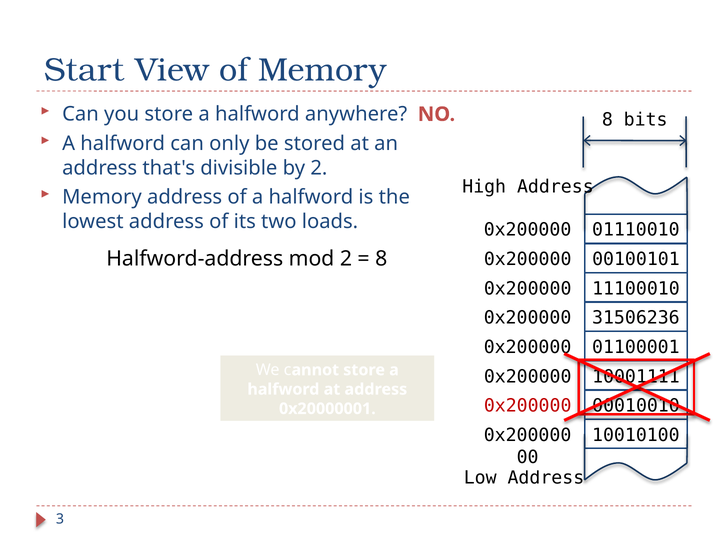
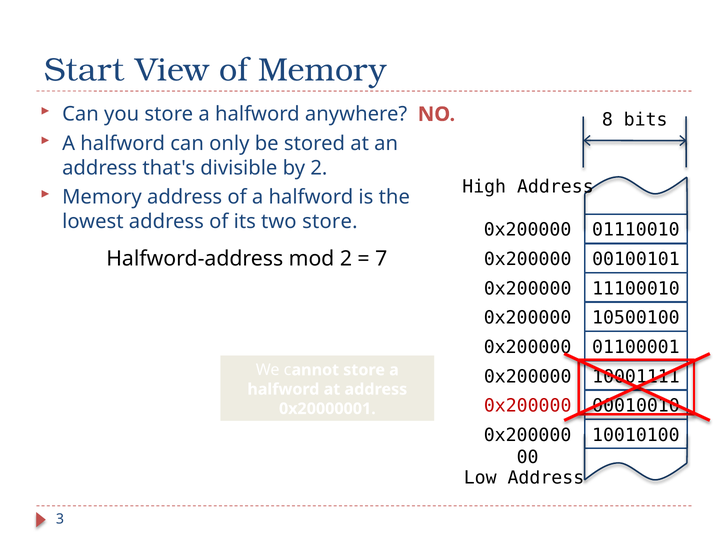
two loads: loads -> store
8 at (381, 259): 8 -> 7
31506236: 31506236 -> 10500100
